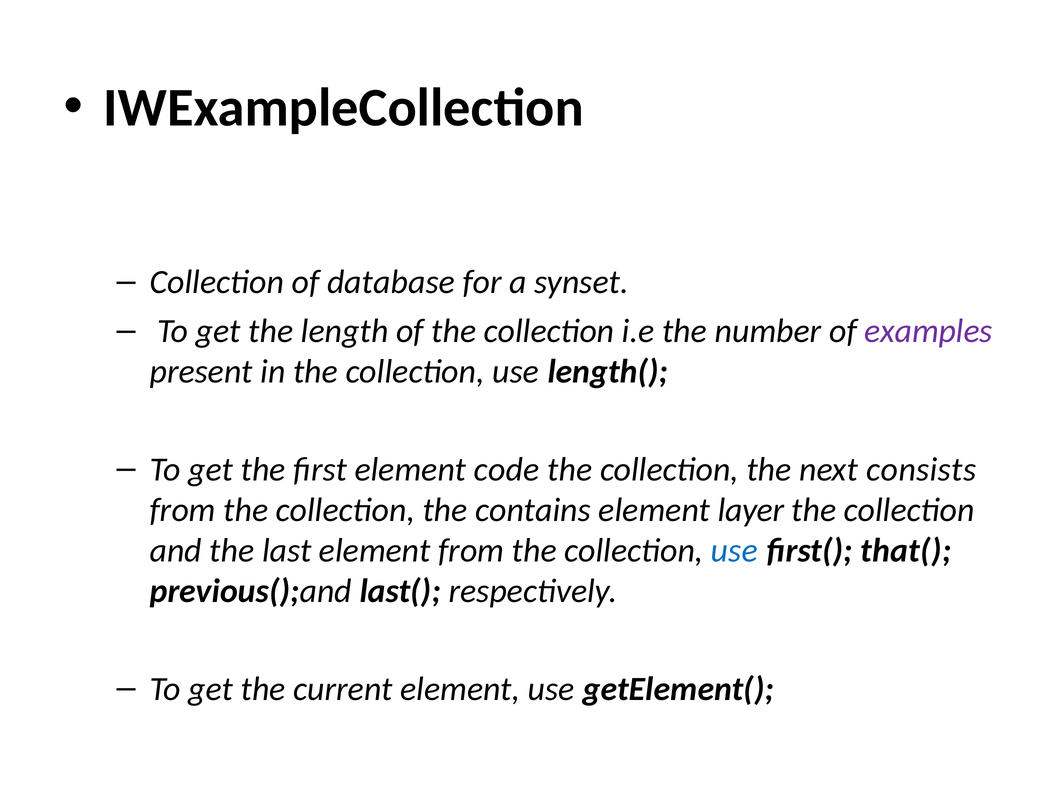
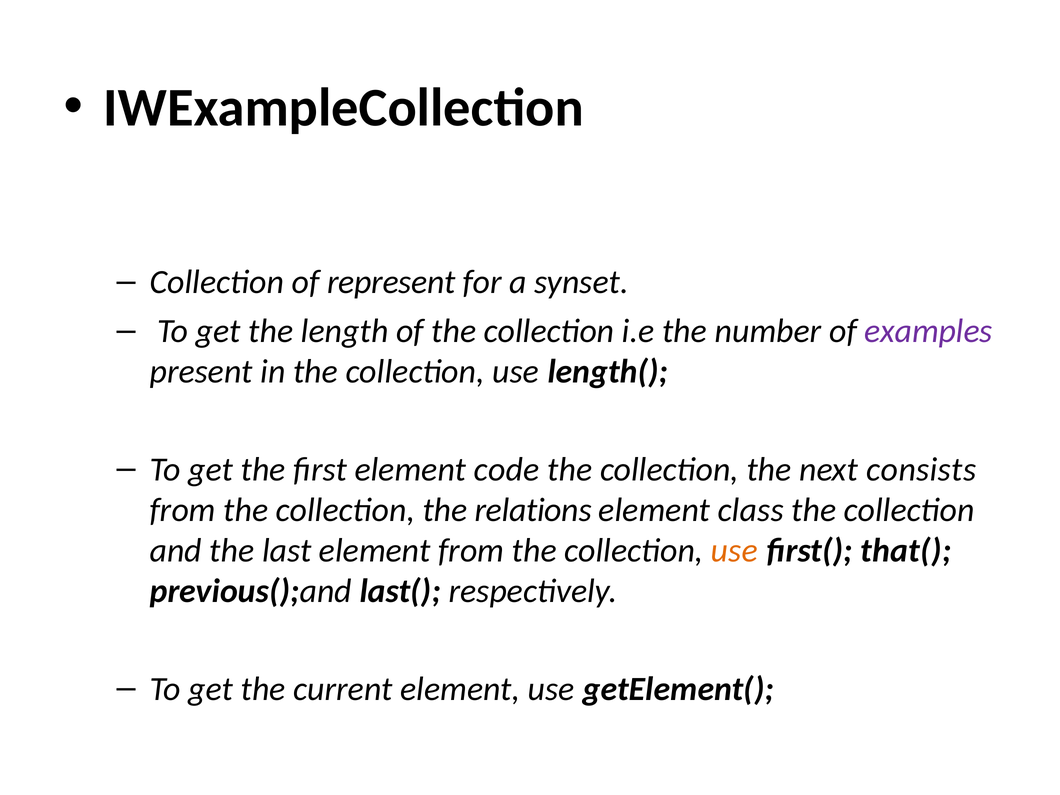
database: database -> represent
contains: contains -> relations
layer: layer -> class
use at (734, 551) colour: blue -> orange
